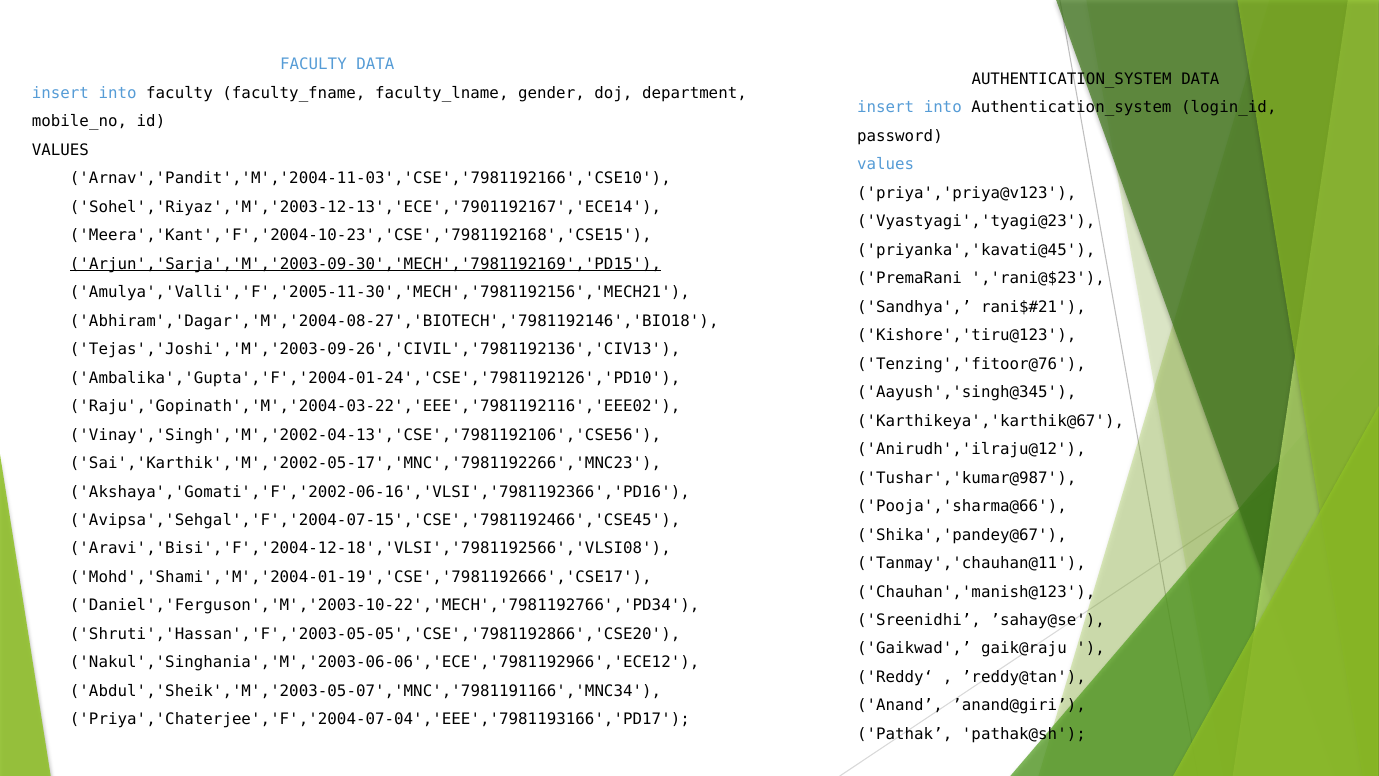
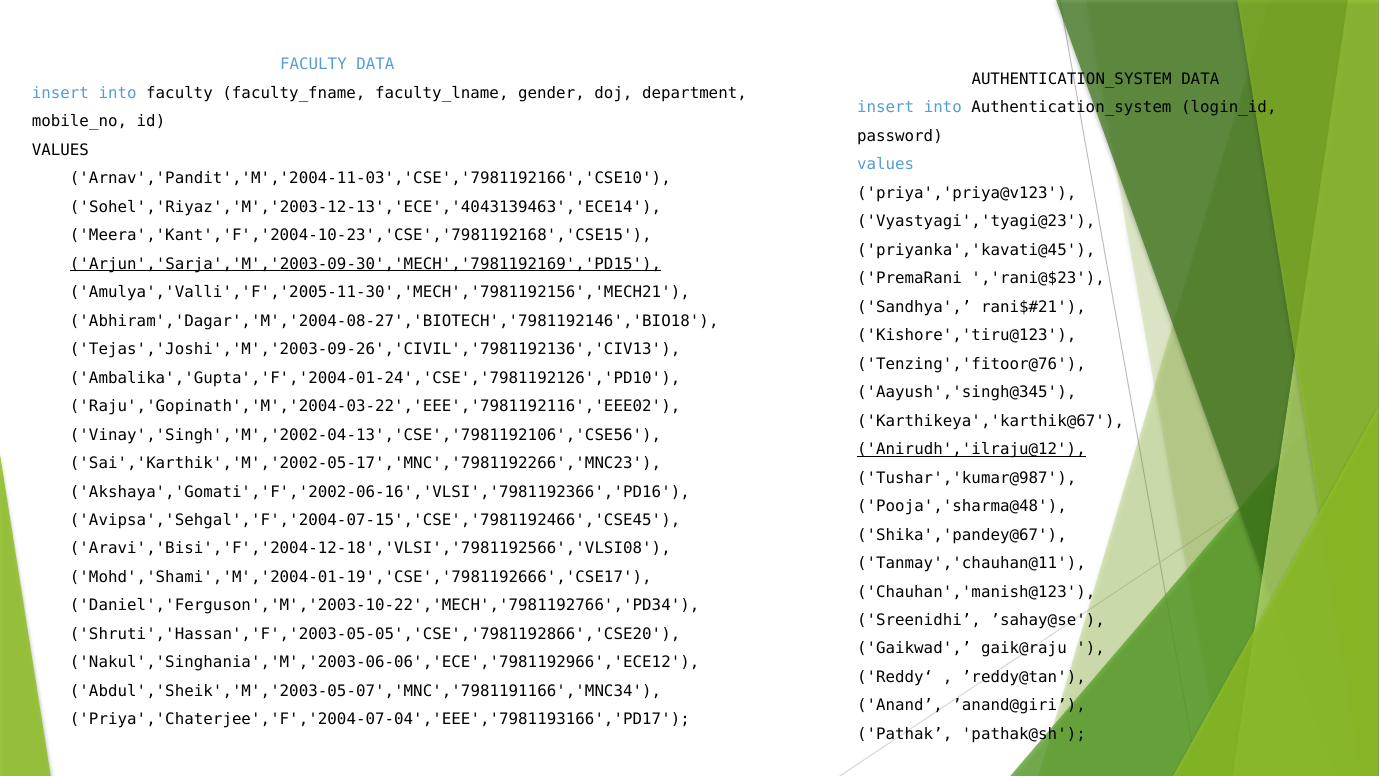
Sohel','Riyaz','M','2003-12-13','ECE','7901192167','ECE14: Sohel','Riyaz','M','2003-12-13','ECE','7901192167','ECE14 -> Sohel','Riyaz','M','2003-12-13','ECE','4043139463','ECE14
Anirudh','ilraju@12 underline: none -> present
Pooja','sharma@66: Pooja','sharma@66 -> Pooja','sharma@48
